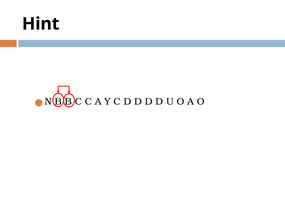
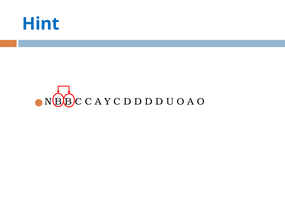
Hint colour: black -> blue
